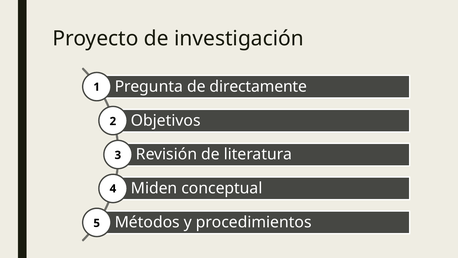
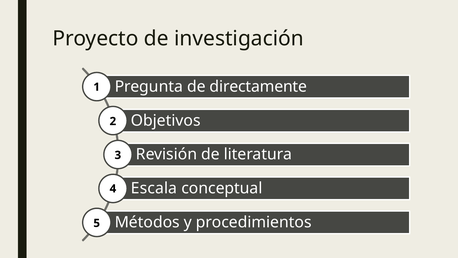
Miden: Miden -> Escala
